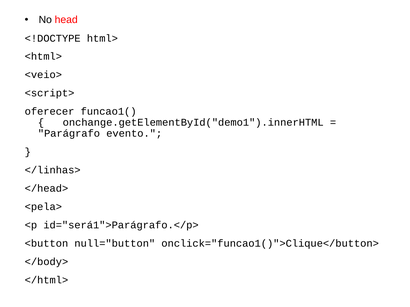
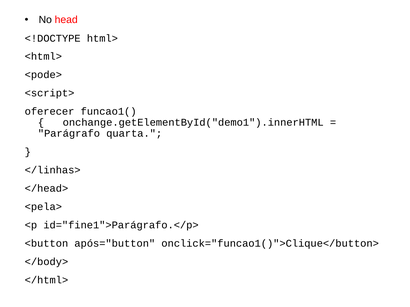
<veio>: <veio> -> <pode>
evento: evento -> quarta
id="será1">Parágrafo.</p>: id="será1">Parágrafo.</p> -> id="fine1">Parágrafo.</p>
null="button: null="button -> após="button
